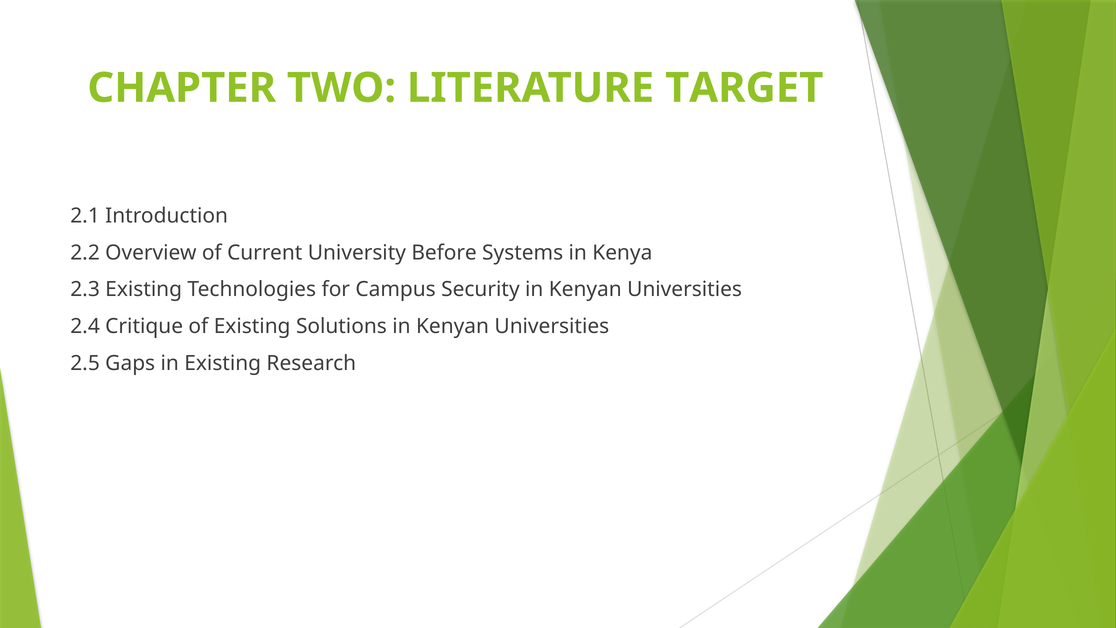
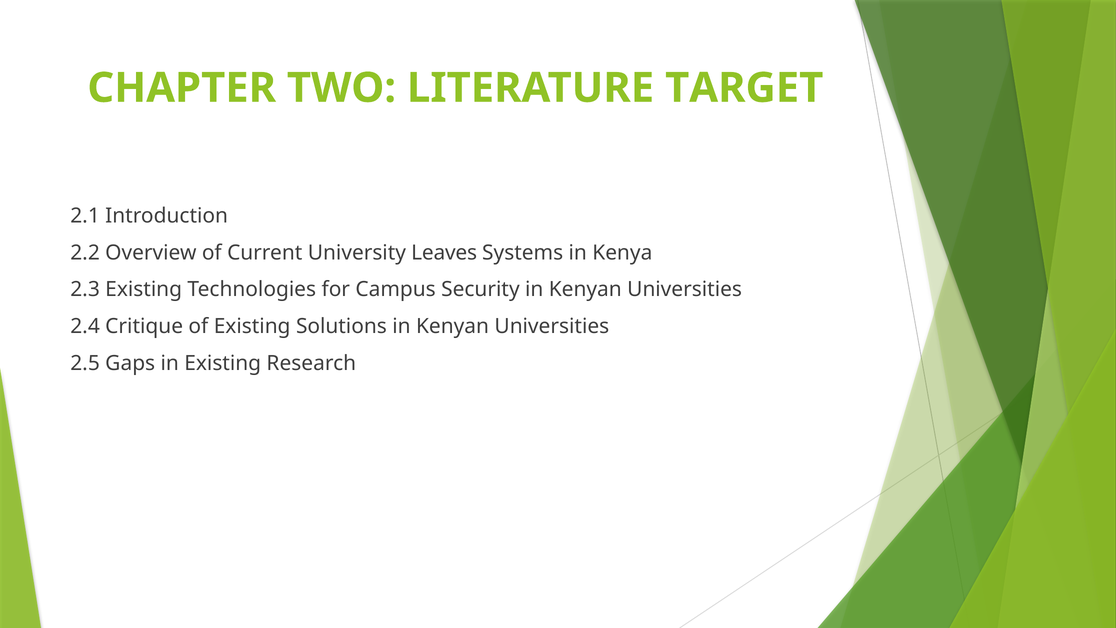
Before: Before -> Leaves
